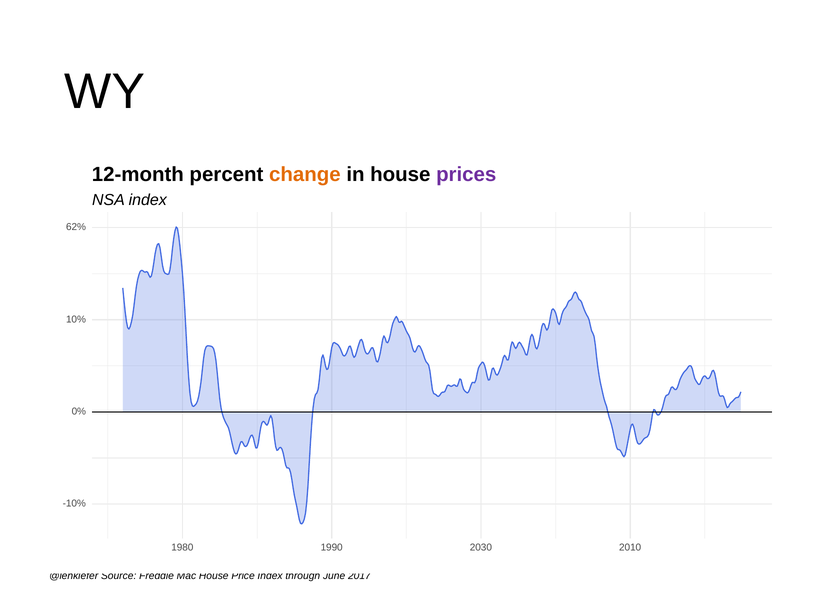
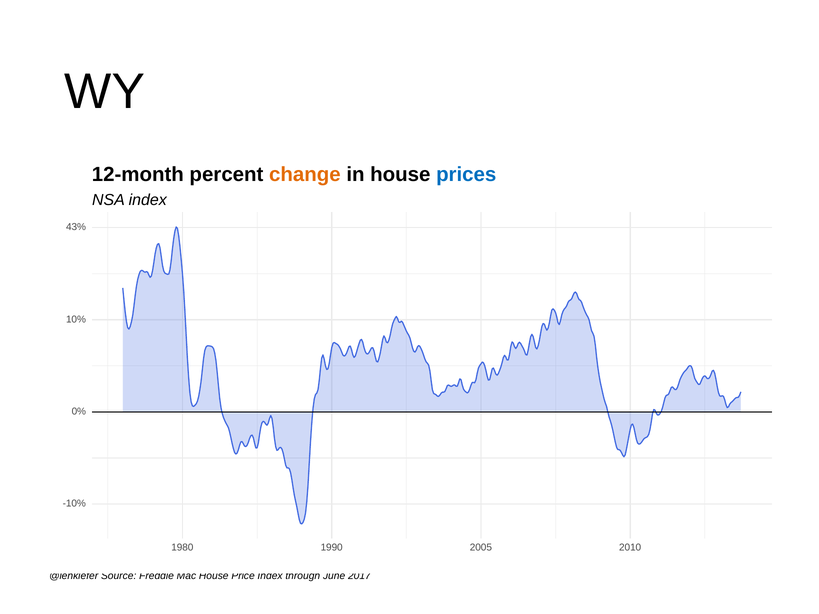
prices colour: purple -> blue
62%: 62% -> 43%
2030: 2030 -> 2005
